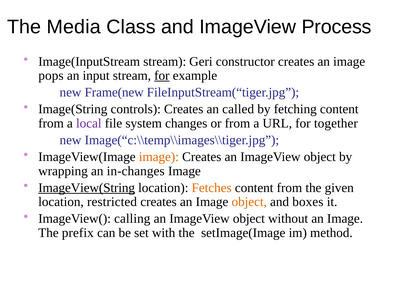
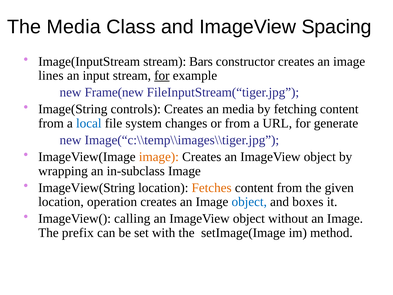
Process: Process -> Spacing
Geri: Geri -> Bars
pops: pops -> lines
an called: called -> media
local colour: purple -> blue
together: together -> generate
in-changes: in-changes -> in-subclass
ImageView(String underline: present -> none
restricted: restricted -> operation
object at (249, 202) colour: orange -> blue
